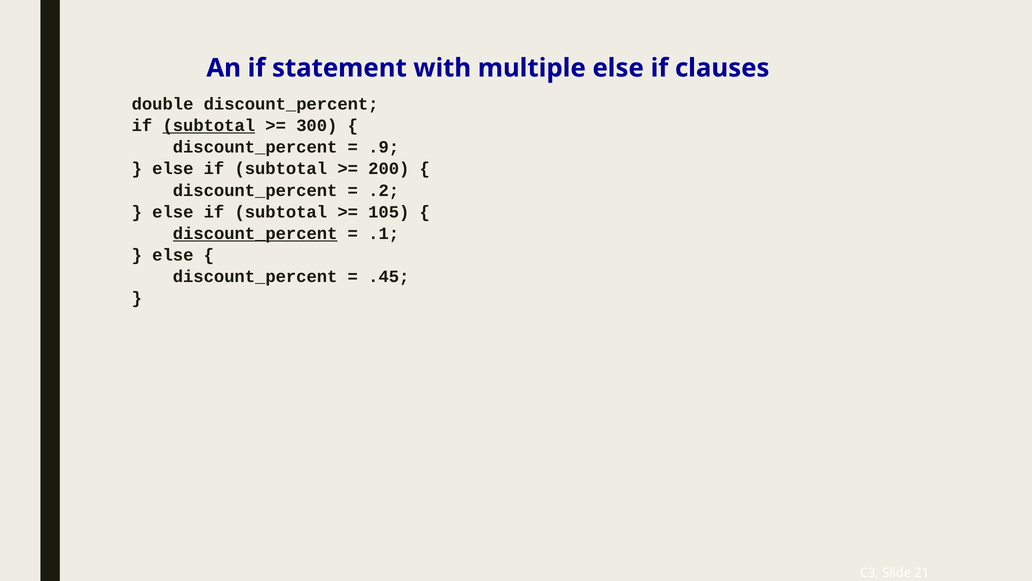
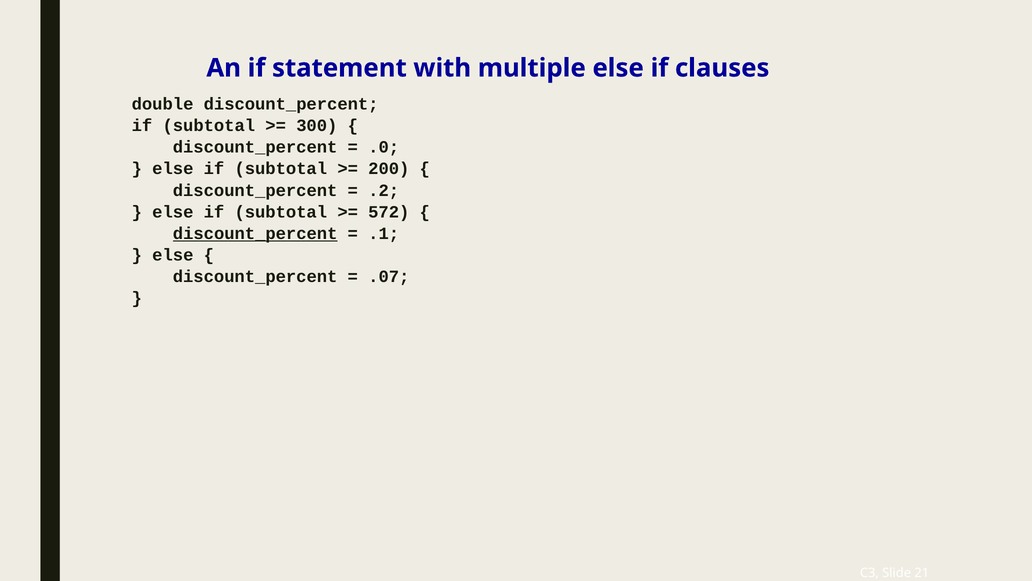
subtotal at (209, 126) underline: present -> none
.9: .9 -> .0
105: 105 -> 572
.45: .45 -> .07
